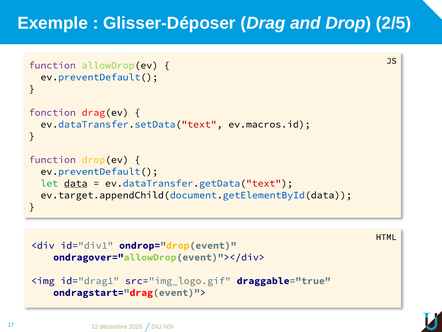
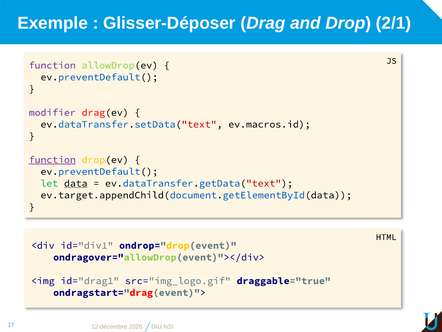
2/5: 2/5 -> 2/1
fonction: fonction -> modifier
function at (52, 159) underline: none -> present
